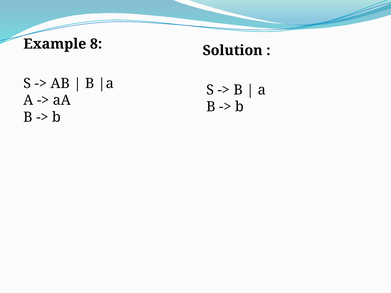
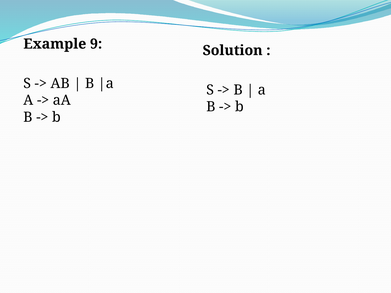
8: 8 -> 9
